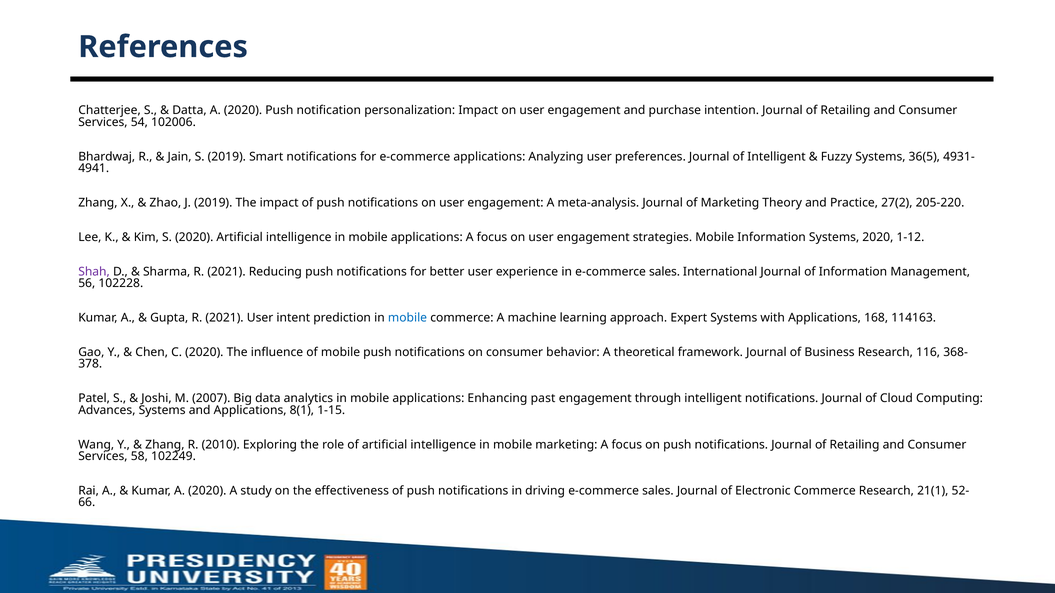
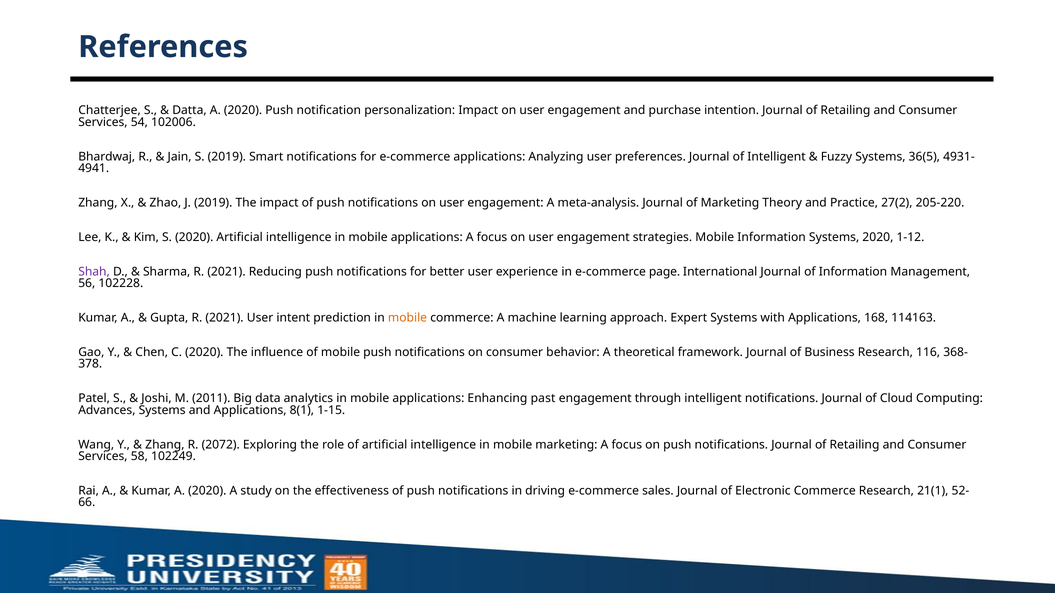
in e-commerce sales: sales -> page
mobile at (408, 318) colour: blue -> orange
2007: 2007 -> 2011
2010: 2010 -> 2072
